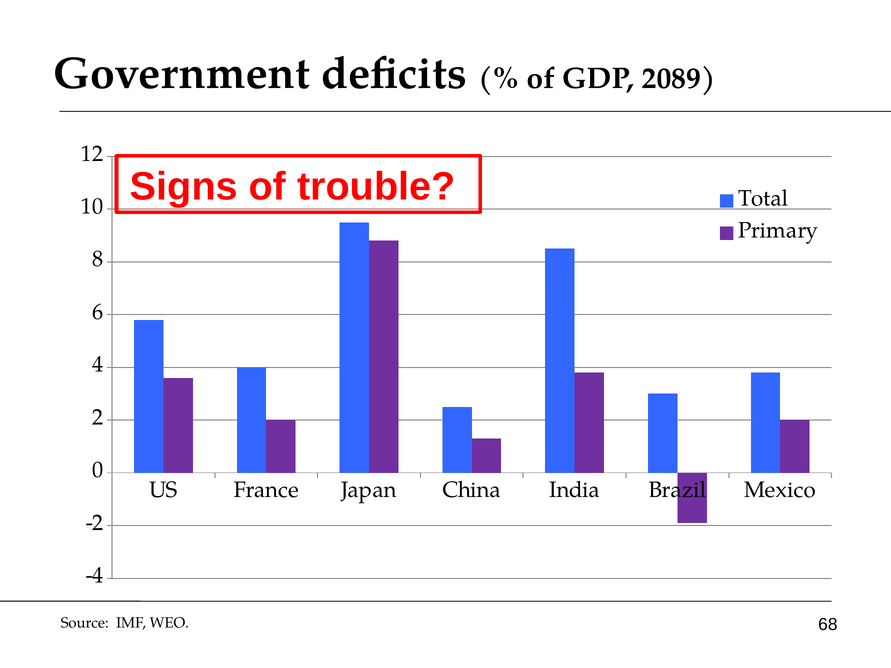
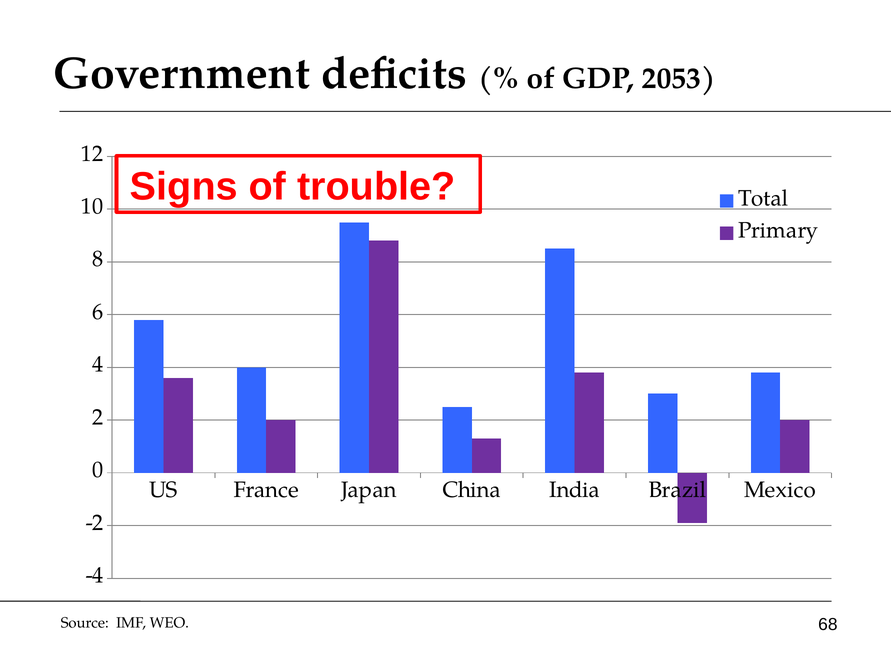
2089: 2089 -> 2053
